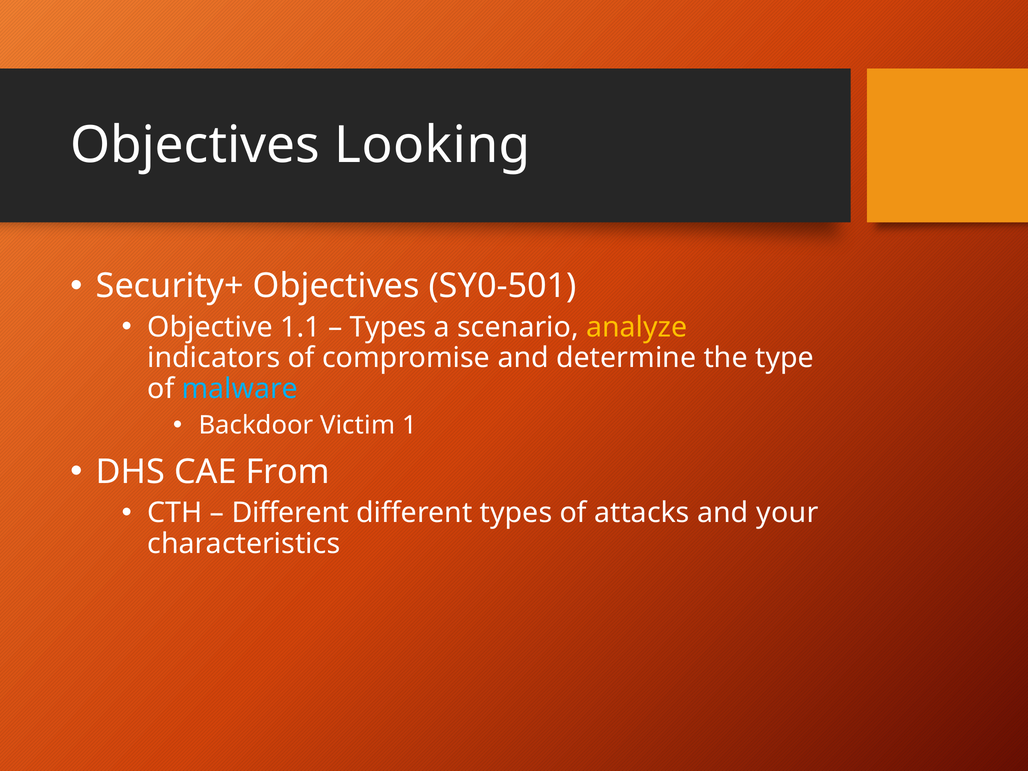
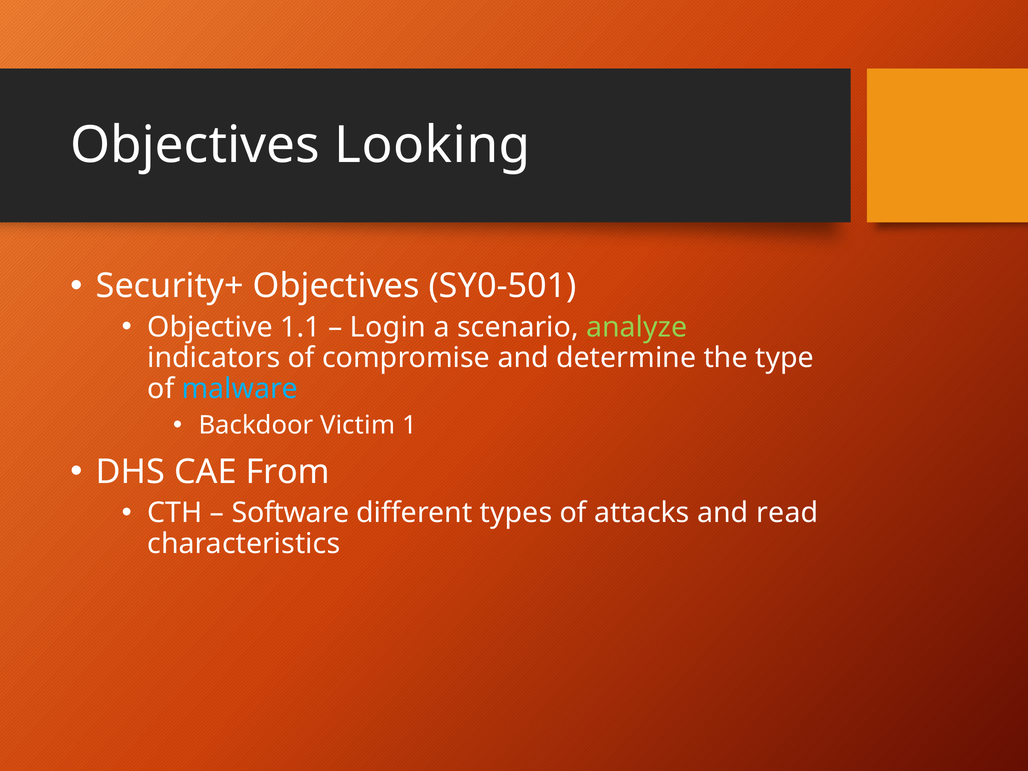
Types at (388, 327): Types -> Login
analyze colour: yellow -> light green
Different at (290, 513): Different -> Software
your: your -> read
